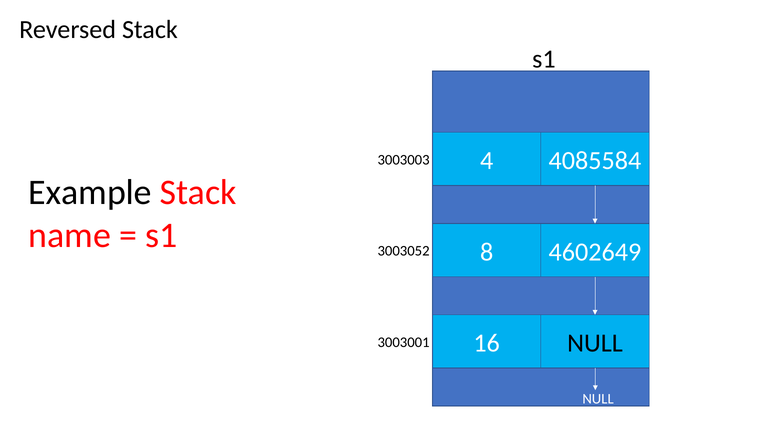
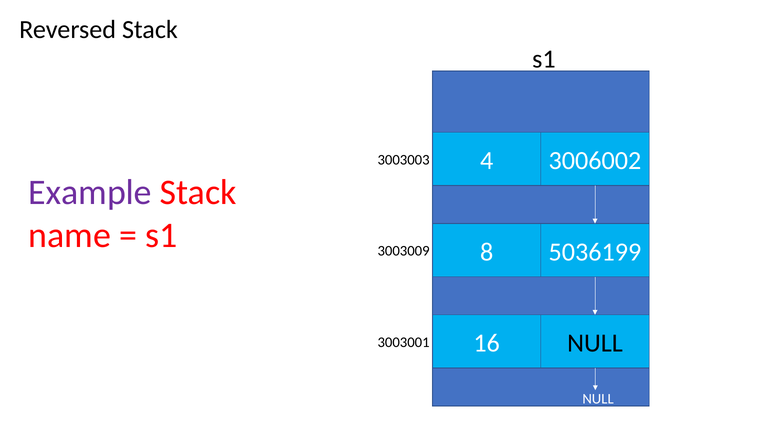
4085584: 4085584 -> 3006002
Example colour: black -> purple
4602649: 4602649 -> 5036199
3003052: 3003052 -> 3003009
